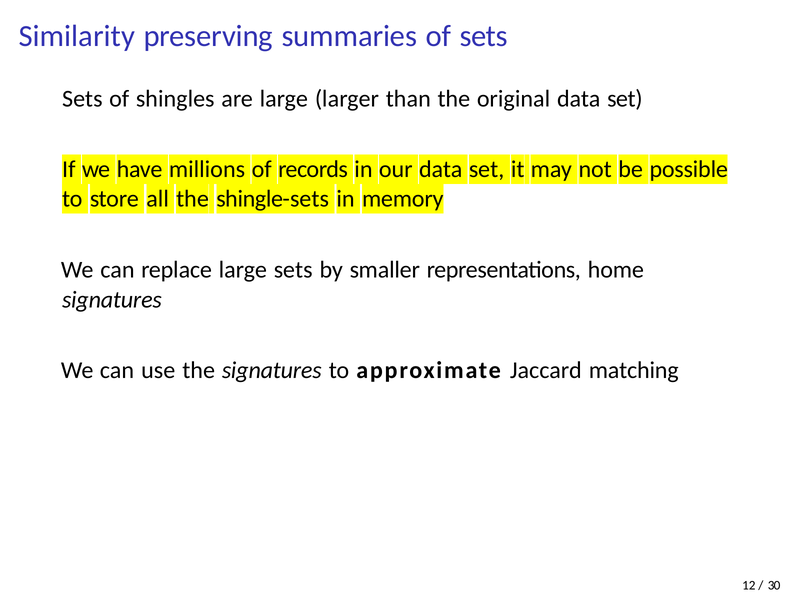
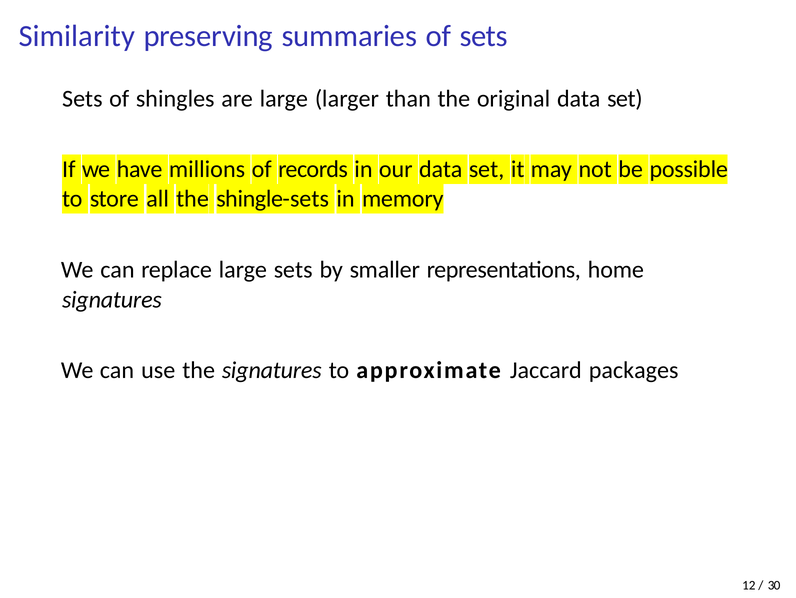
matching: matching -> packages
